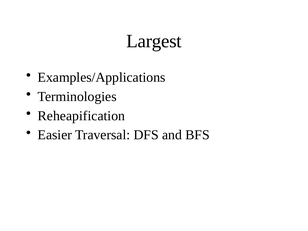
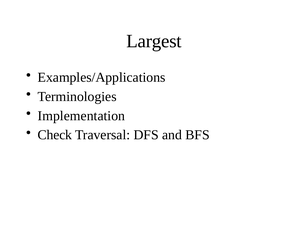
Reheapification: Reheapification -> Implementation
Easier: Easier -> Check
